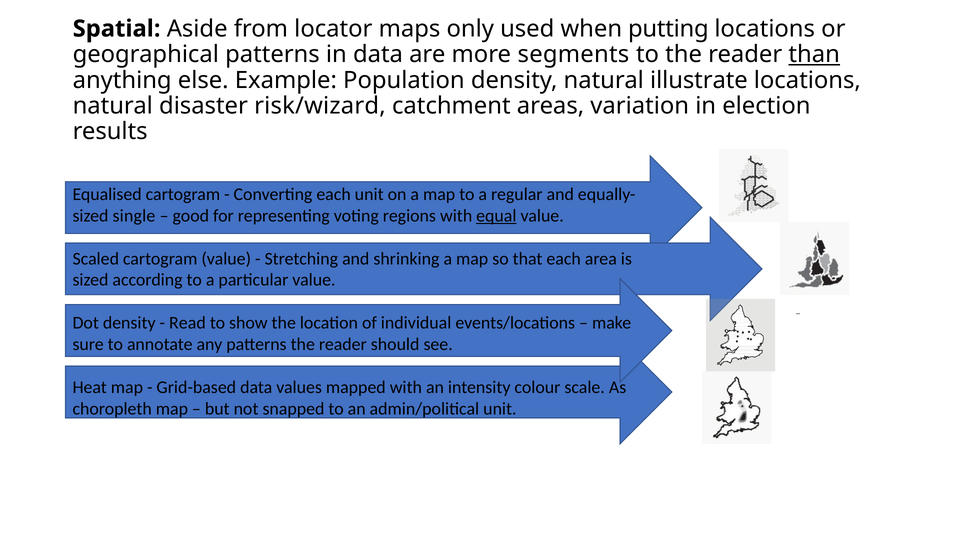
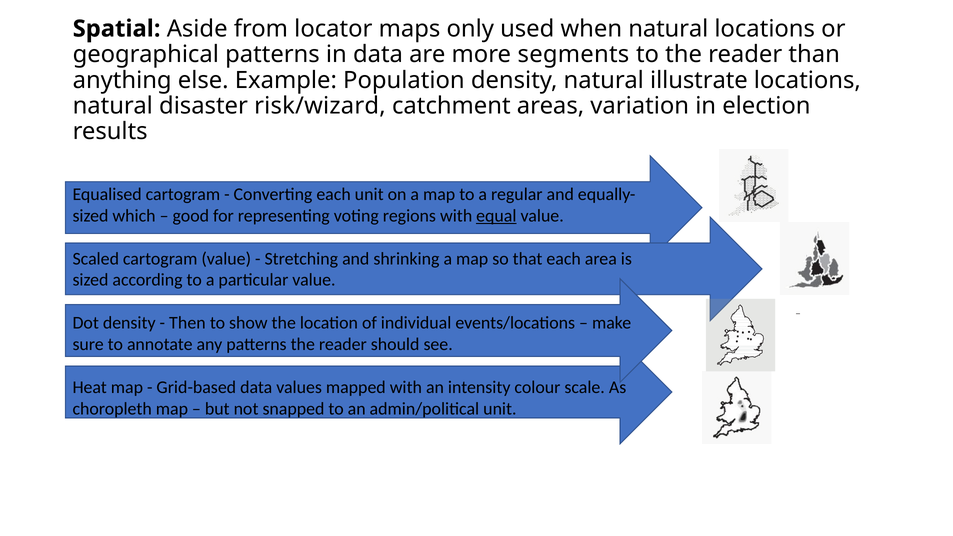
when putting: putting -> natural
than underline: present -> none
single: single -> which
Read: Read -> Then
